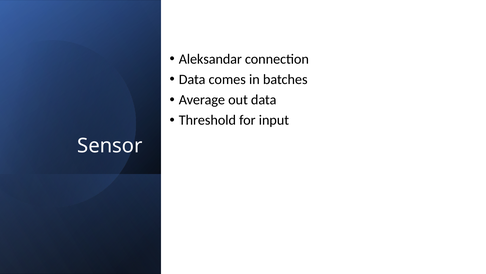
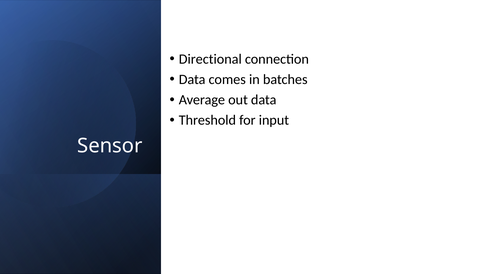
Aleksandar: Aleksandar -> Directional
